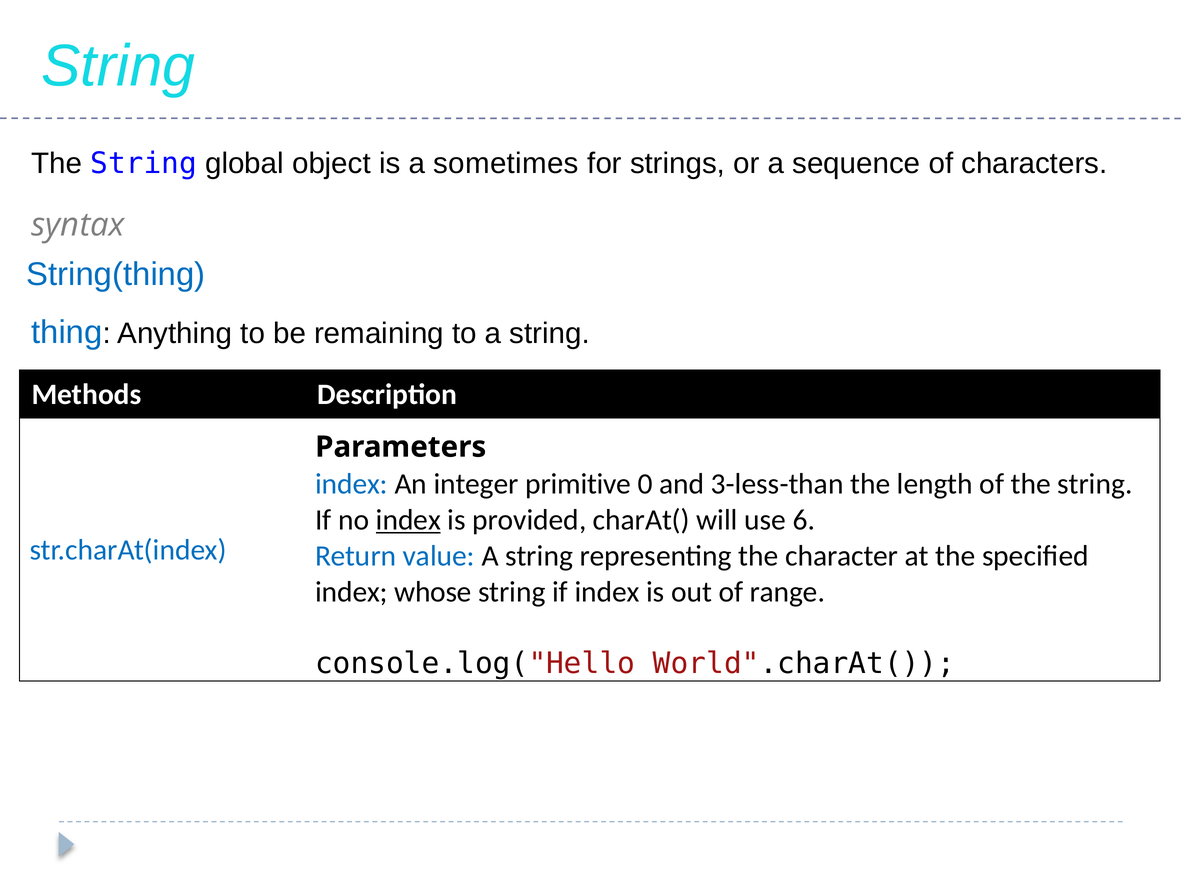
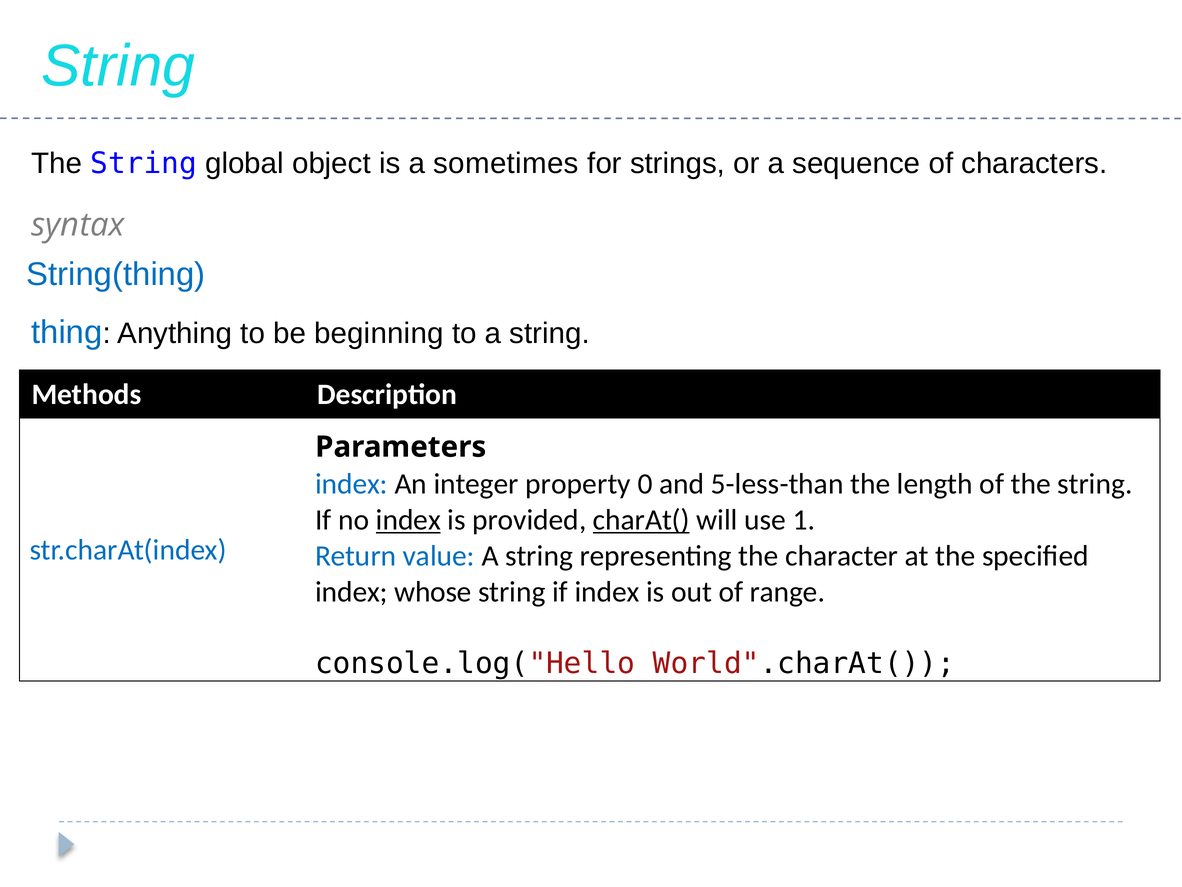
remaining: remaining -> beginning
primitive: primitive -> property
3-less-than: 3-less-than -> 5-less-than
charAt( underline: none -> present
6: 6 -> 1
